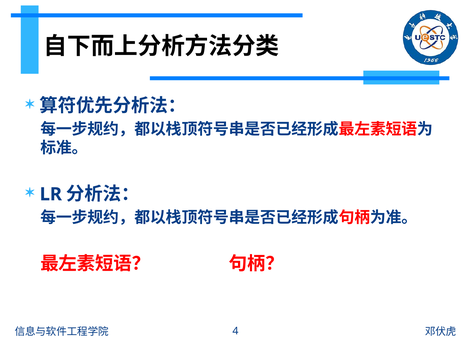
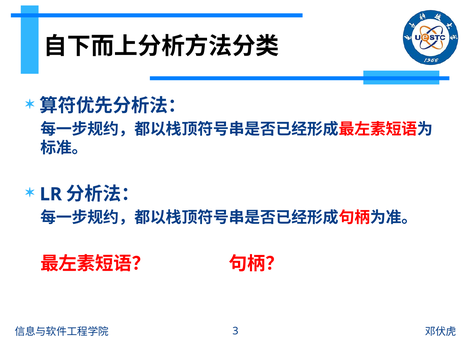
4: 4 -> 3
